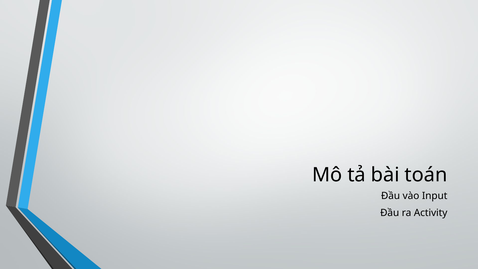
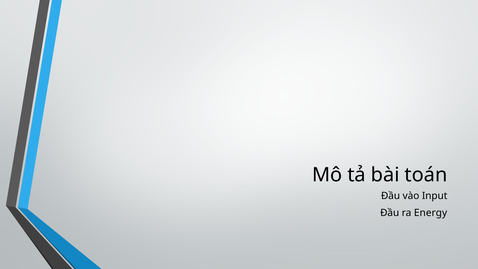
Activity: Activity -> Energy
